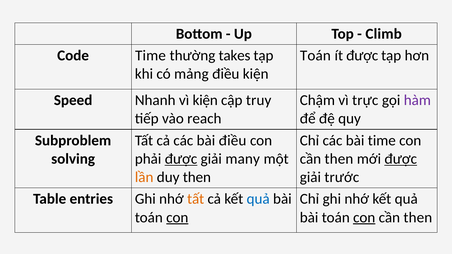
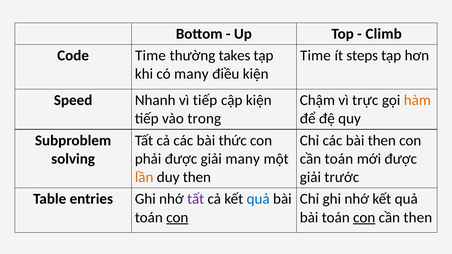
Toán at (315, 56): Toán -> Time
ít được: được -> steps
có mảng: mảng -> many
vì kiện: kiện -> tiếp
cập truy: truy -> kiện
hàm colour: purple -> orange
reach: reach -> trong
bài điều: điều -> thức
bài time: time -> then
được at (181, 159) underline: present -> none
then at (339, 159): then -> toán
được at (401, 159) underline: present -> none
tất at (196, 199) colour: orange -> purple
